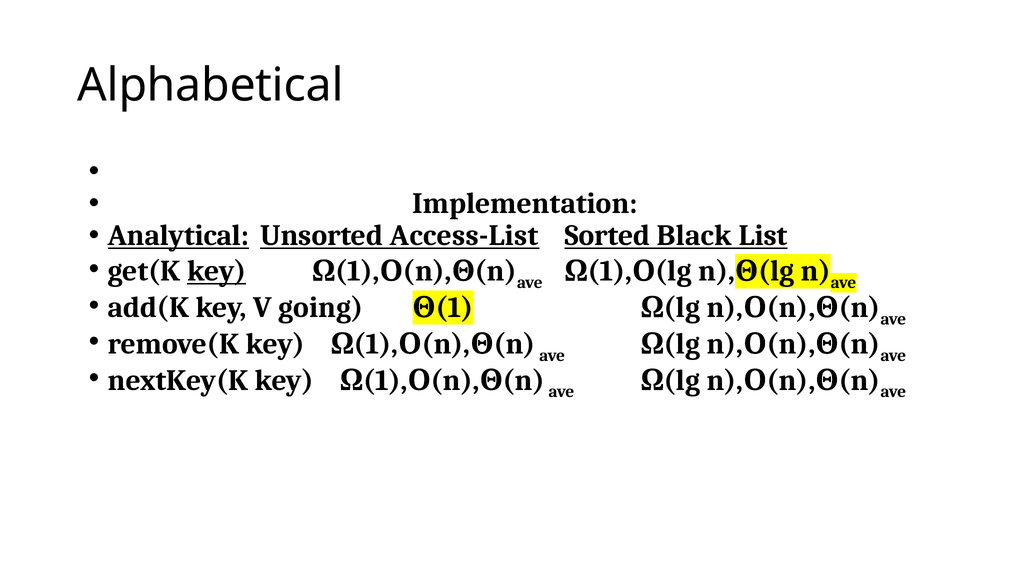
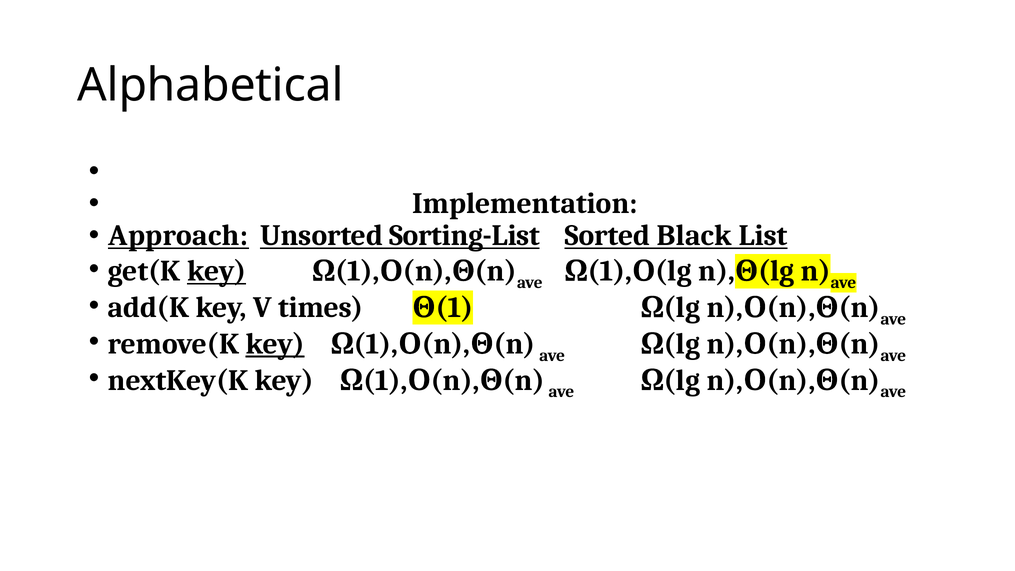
Analytical: Analytical -> Approach
Access-List: Access-List -> Sorting-List
going: going -> times
key at (275, 344) underline: none -> present
